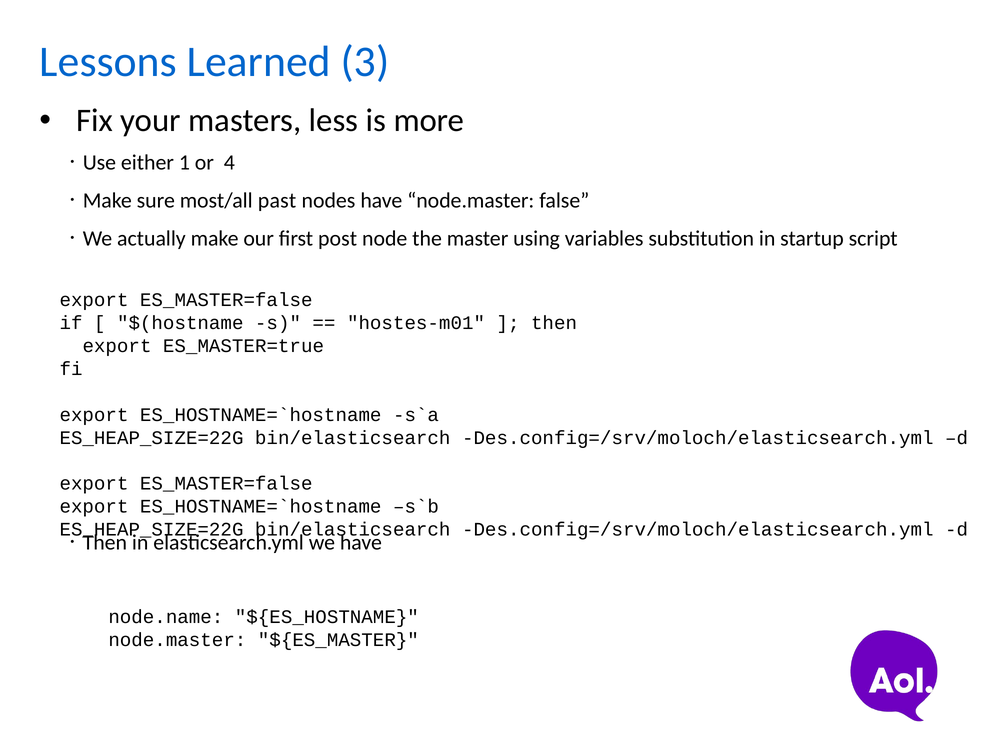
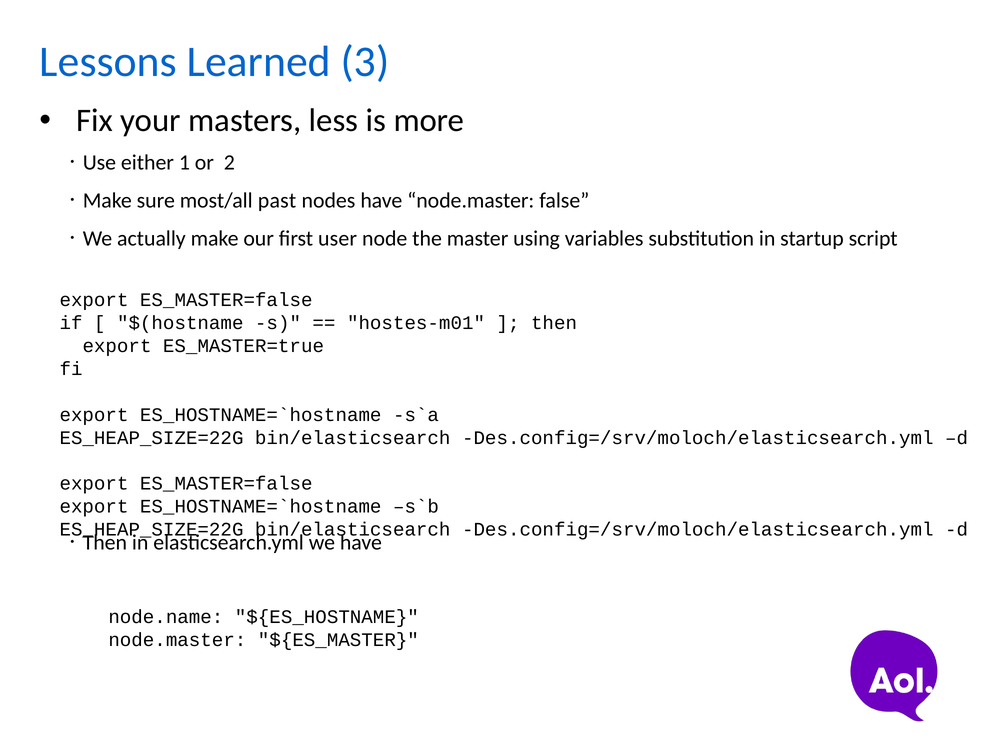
4: 4 -> 2
post: post -> user
